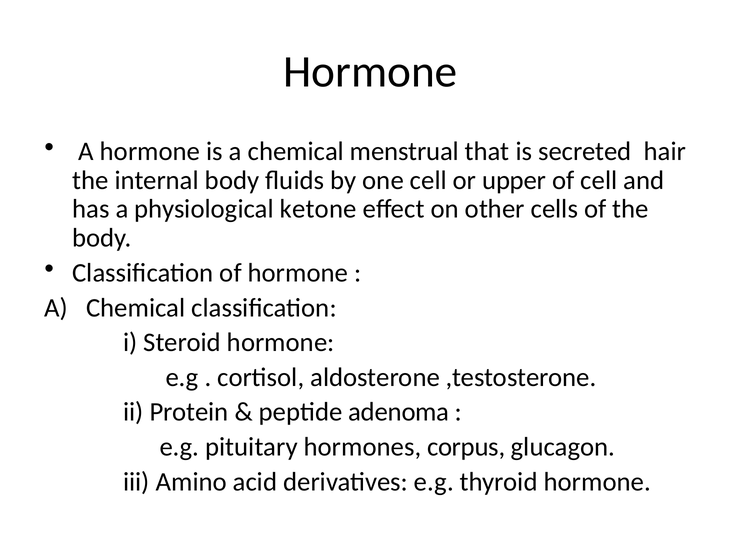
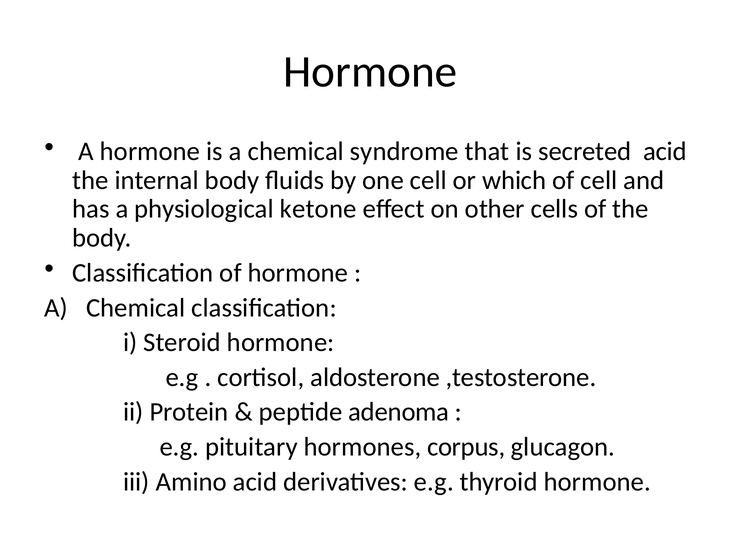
menstrual: menstrual -> syndrome
secreted hair: hair -> acid
upper: upper -> which
